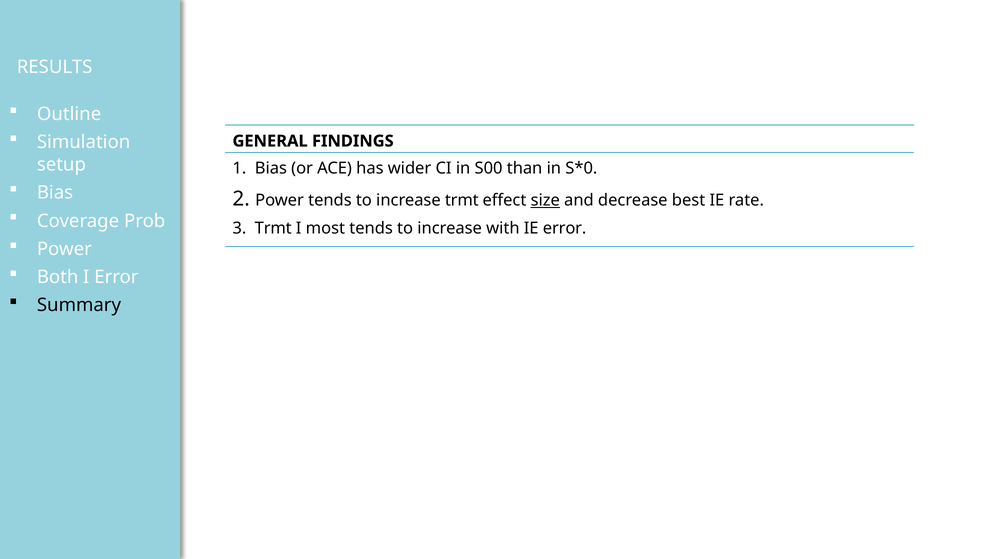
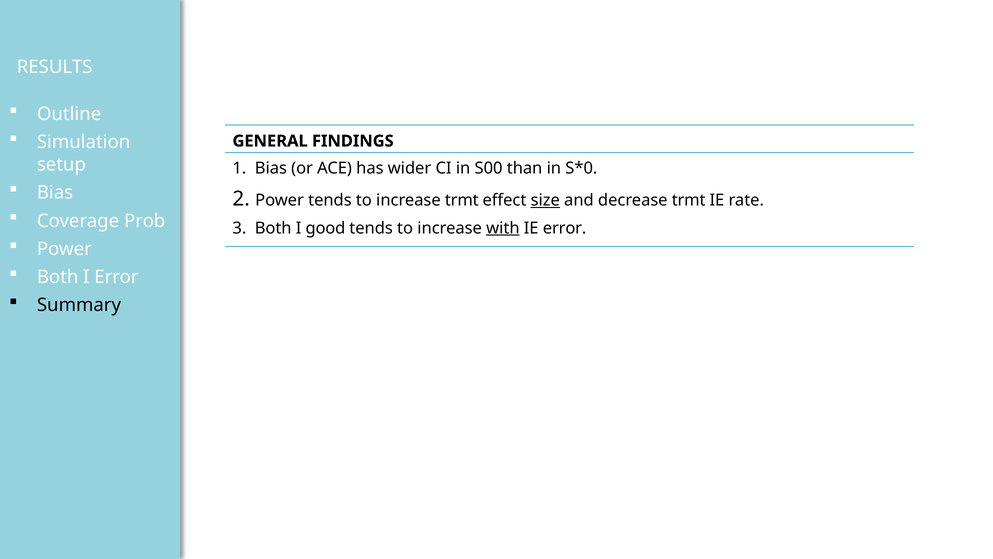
decrease best: best -> trmt
3 Trmt: Trmt -> Both
most: most -> good
with underline: none -> present
